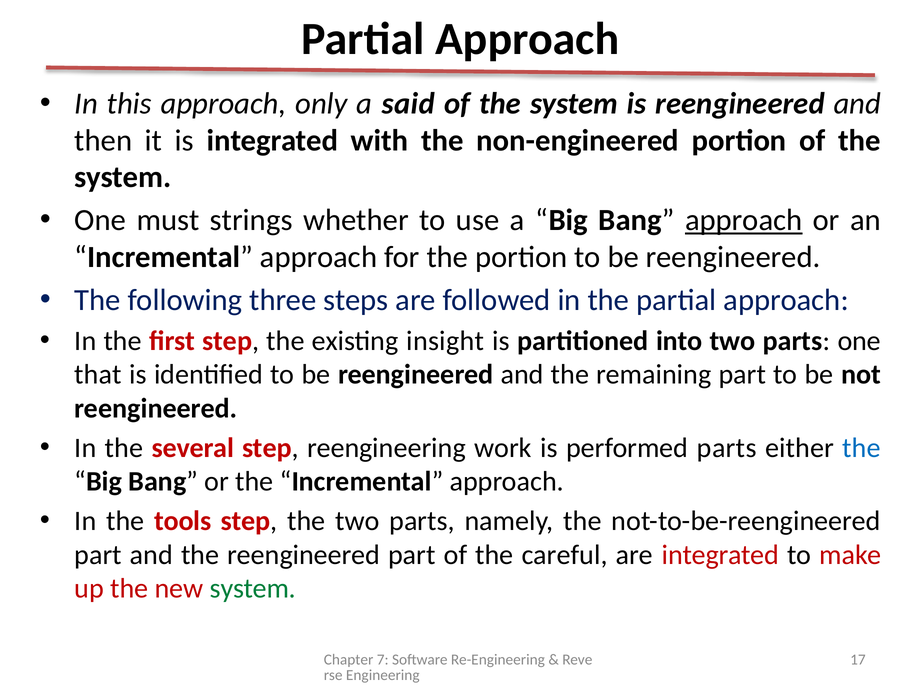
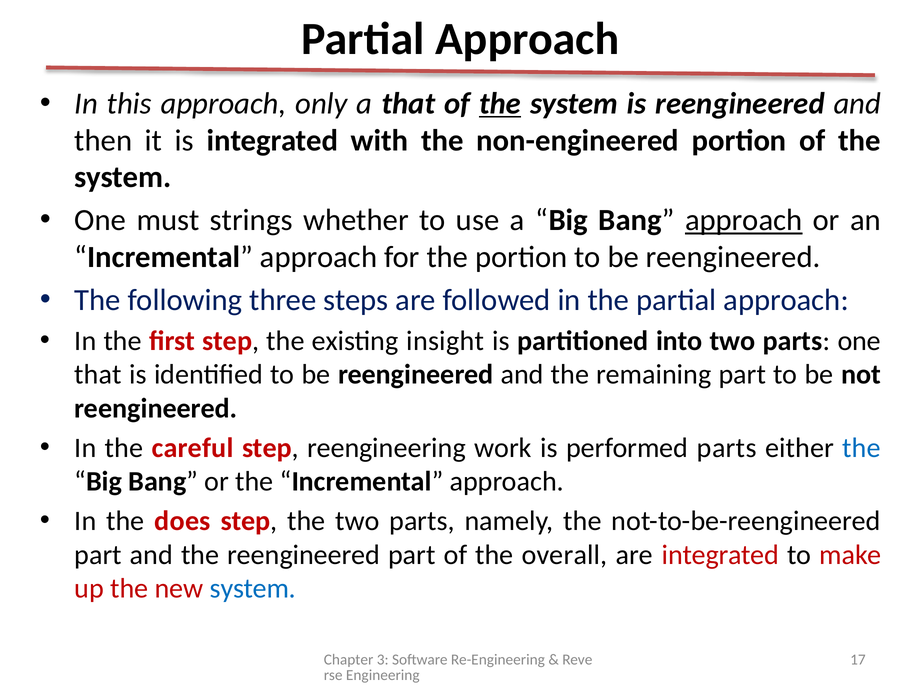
a said: said -> that
the at (500, 104) underline: none -> present
several: several -> careful
tools: tools -> does
careful: careful -> overall
system at (253, 588) colour: green -> blue
7: 7 -> 3
